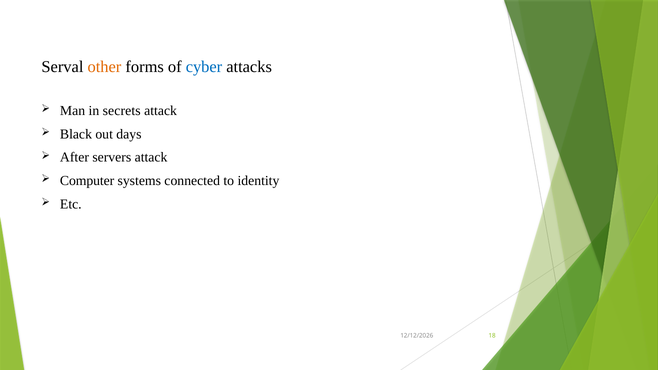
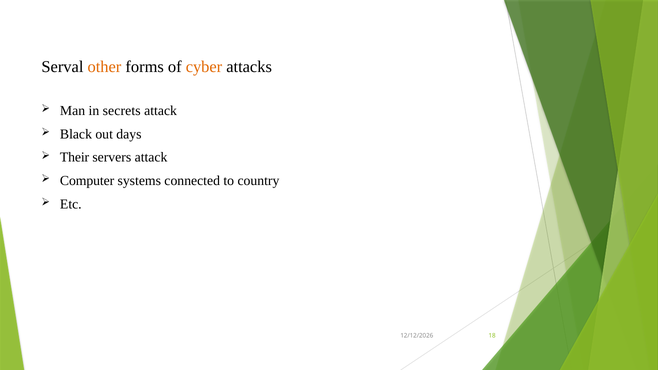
cyber colour: blue -> orange
After: After -> Their
identity: identity -> country
